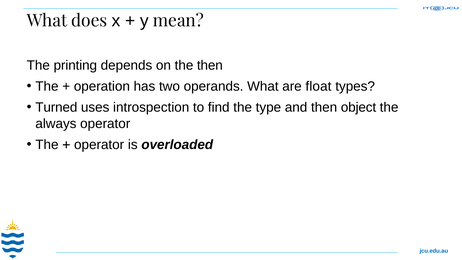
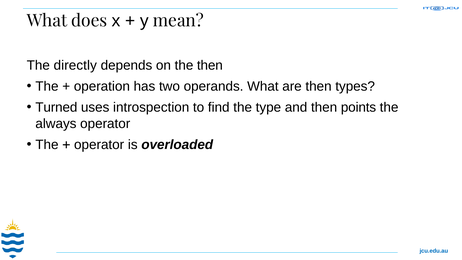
printing: printing -> directly
are float: float -> then
object: object -> points
